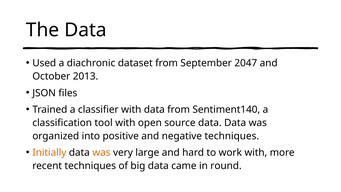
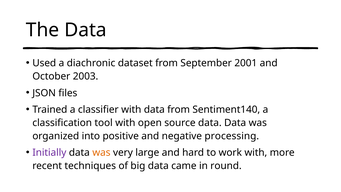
2047: 2047 -> 2001
2013: 2013 -> 2003
negative techniques: techniques -> processing
Initially colour: orange -> purple
